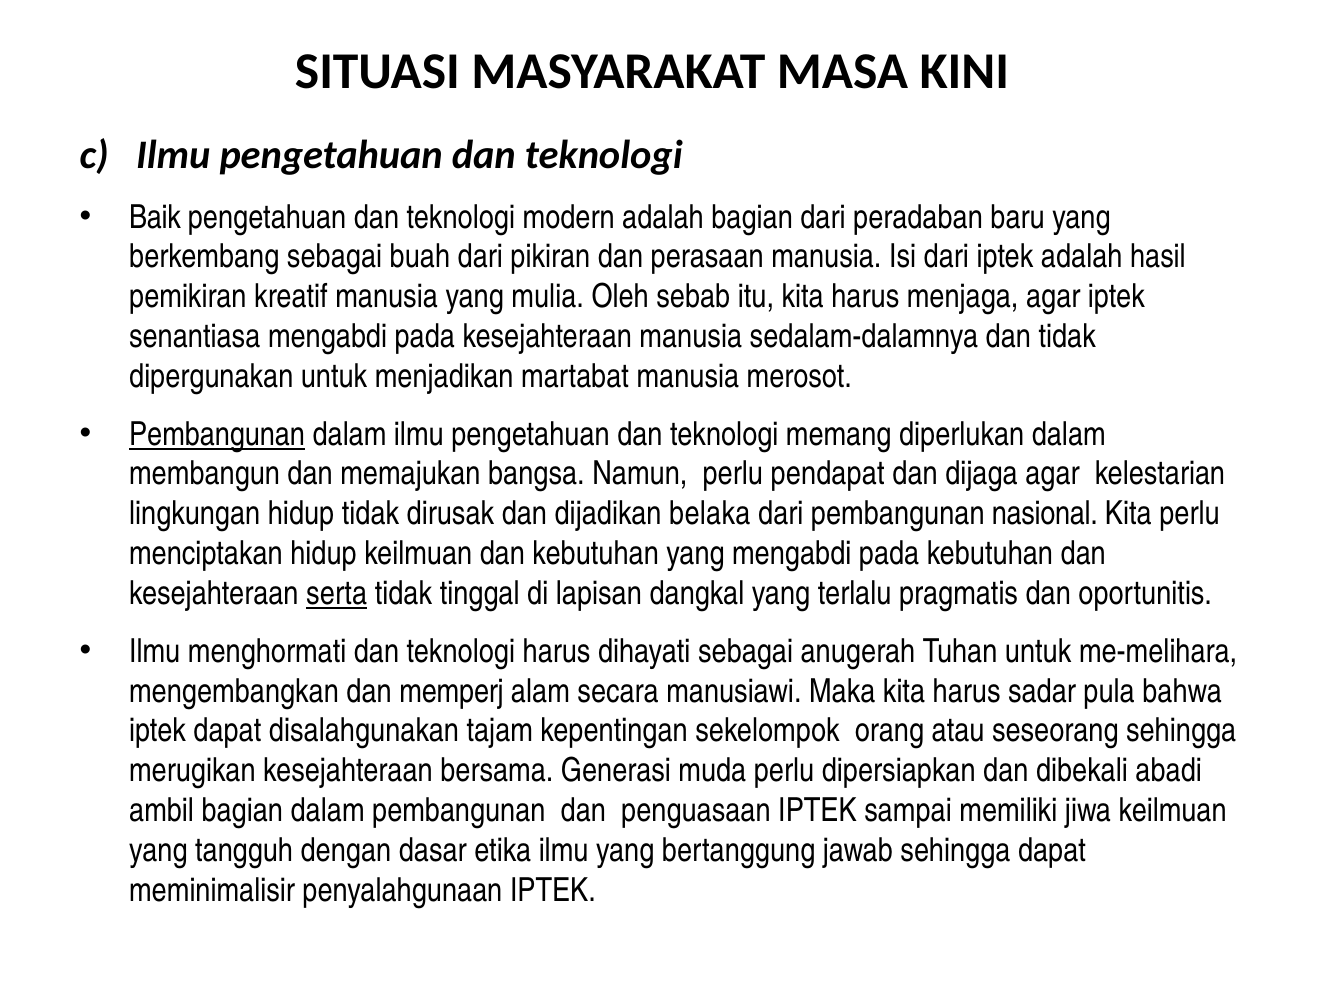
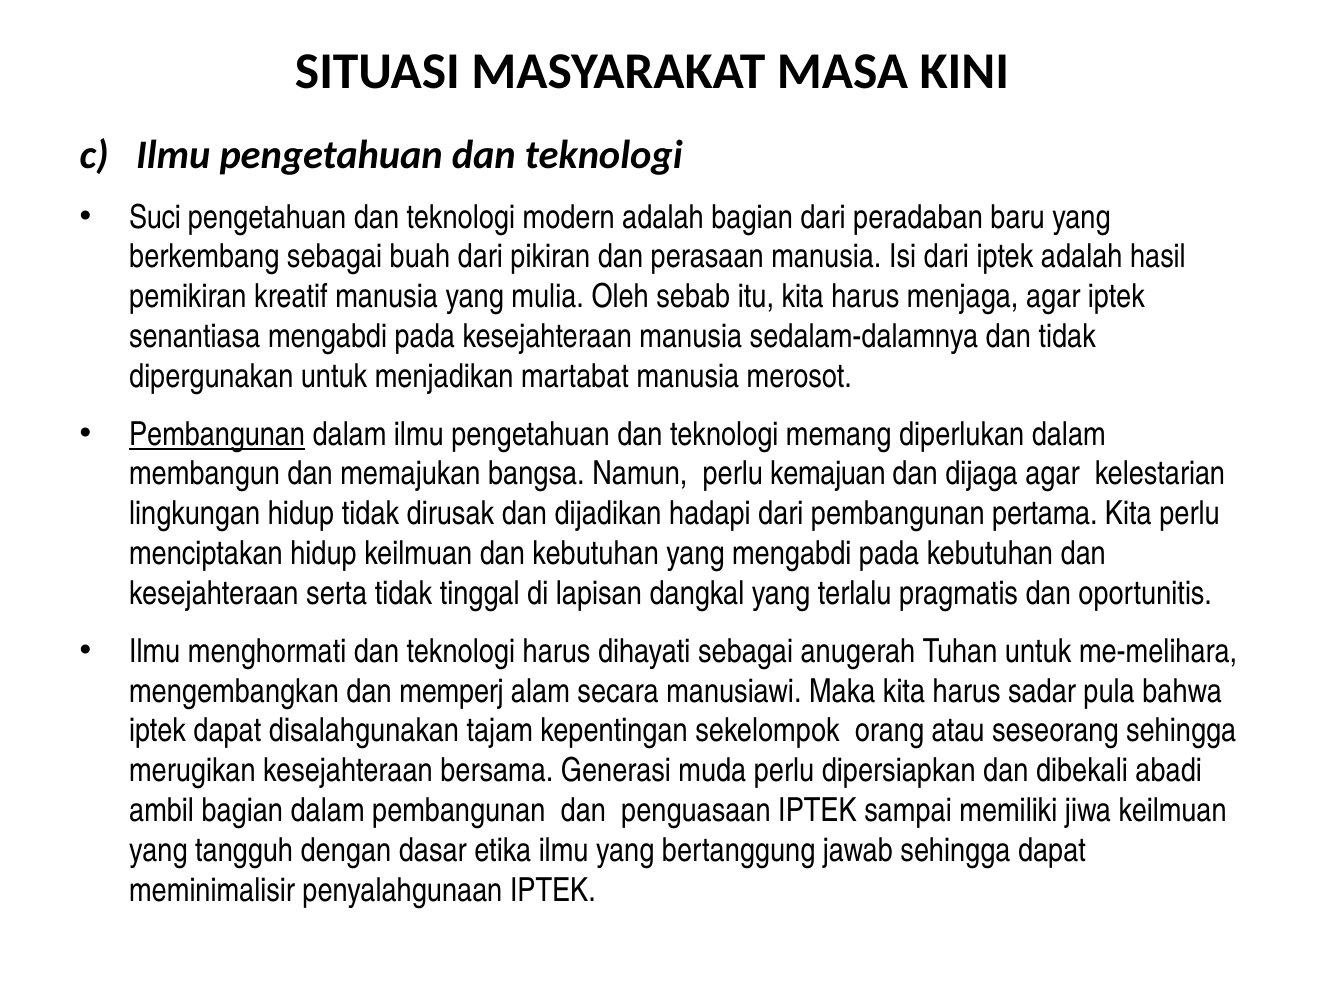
Baik: Baik -> Suci
pendapat: pendapat -> kemajuan
belaka: belaka -> hadapi
nasional: nasional -> pertama
serta underline: present -> none
